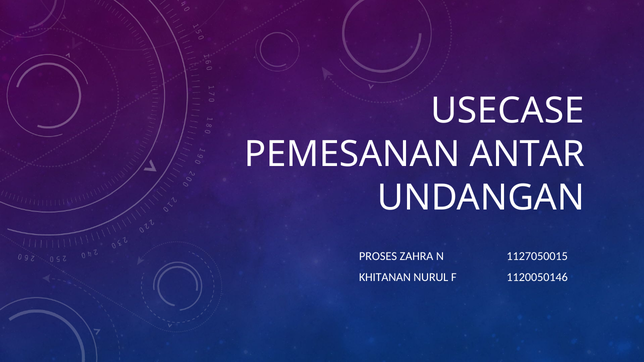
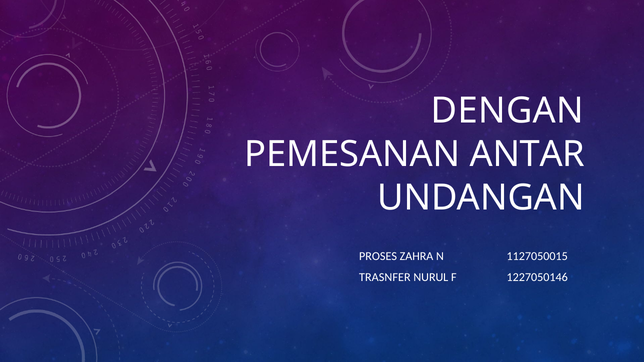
USECASE: USECASE -> DENGAN
KHITANAN: KHITANAN -> TRASNFER
1120050146: 1120050146 -> 1227050146
